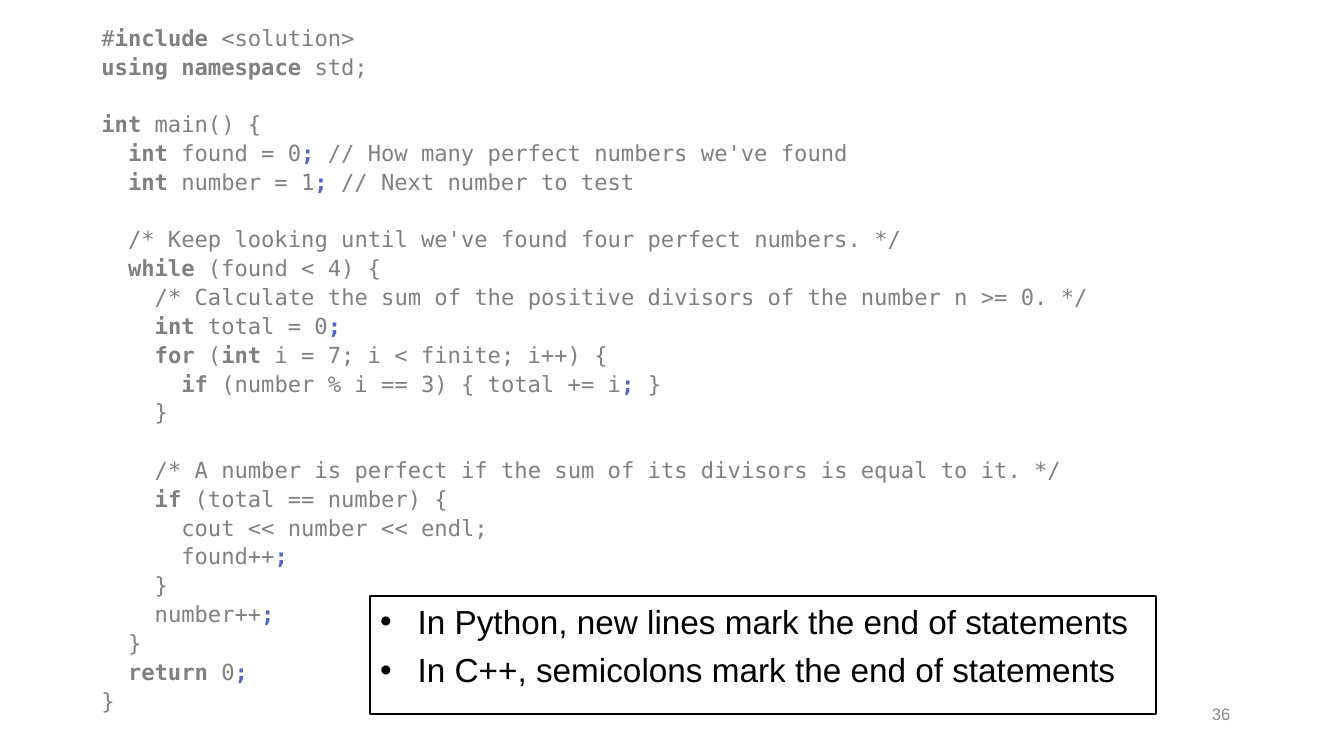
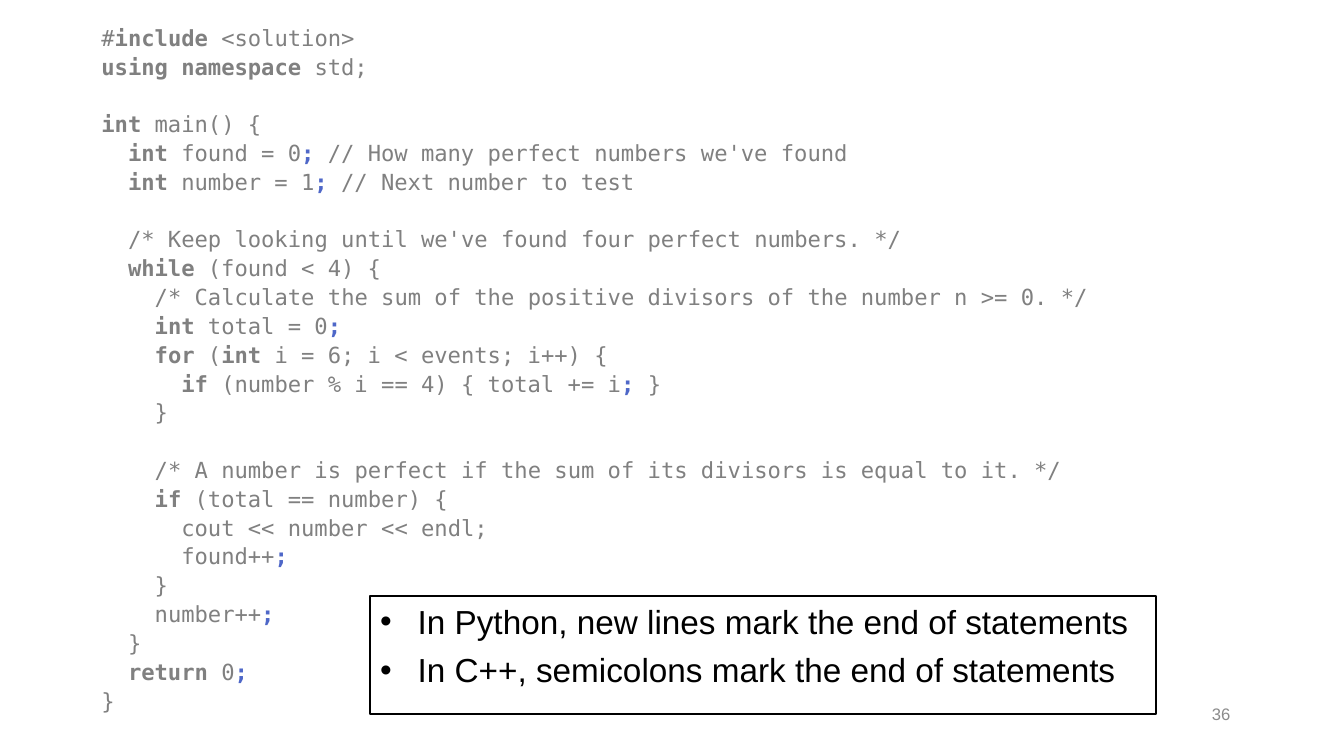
7: 7 -> 6
finite: finite -> events
3 at (434, 385): 3 -> 4
